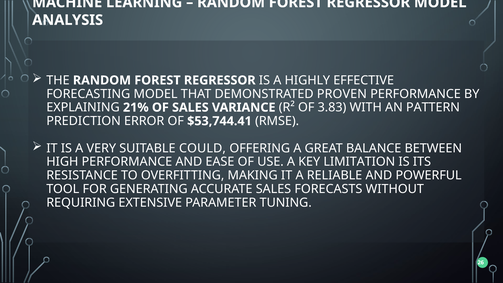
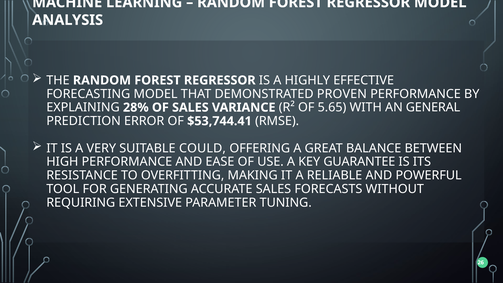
21%: 21% -> 28%
3.83: 3.83 -> 5.65
PATTERN: PATTERN -> GENERAL
LIMITATION: LIMITATION -> GUARANTEE
